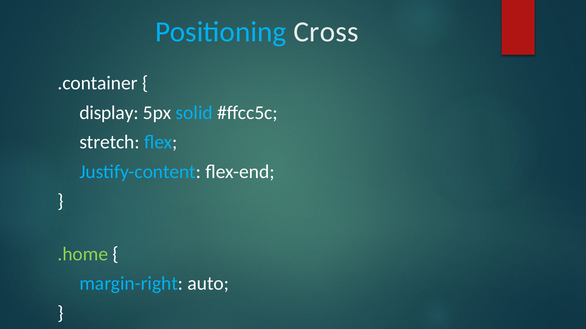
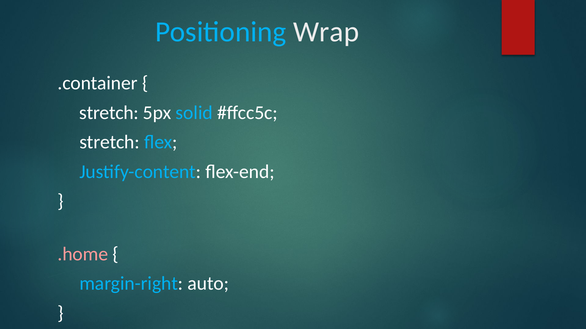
Cross: Cross -> Wrap
display at (109, 113): display -> stretch
.home colour: light green -> pink
